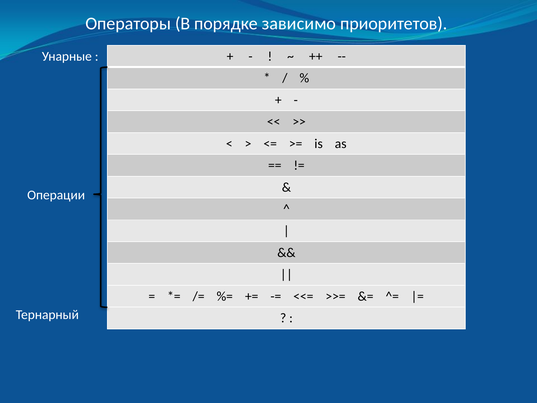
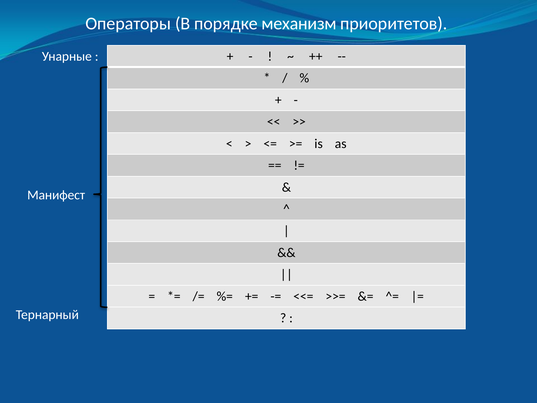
зависимо: зависимо -> механизм
Операции: Операции -> Манифест
